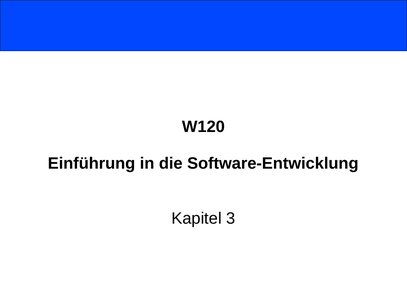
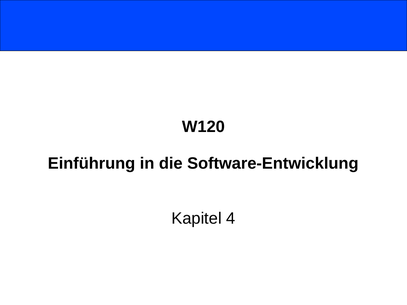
3: 3 -> 4
